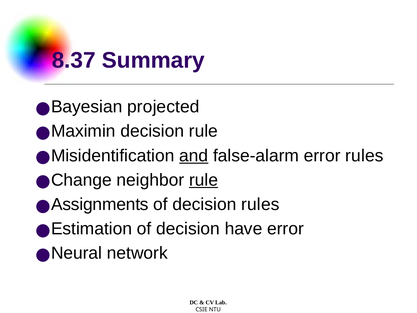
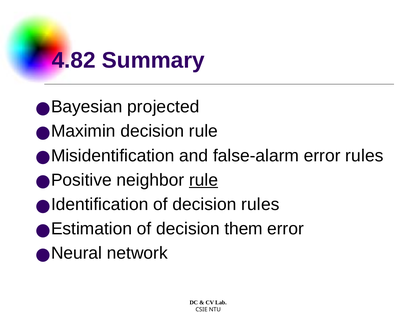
8.37: 8.37 -> 4.82
and underline: present -> none
Change: Change -> Positive
Assignments: Assignments -> Identification
have: have -> them
